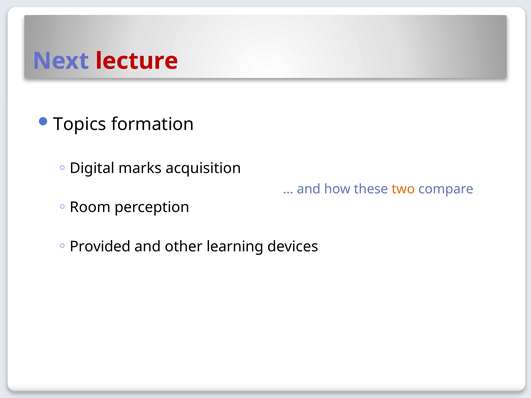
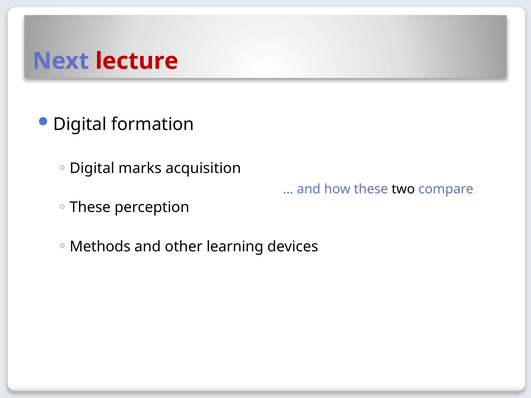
Topics at (80, 124): Topics -> Digital
two colour: orange -> black
Room at (90, 208): Room -> These
Provided: Provided -> Methods
